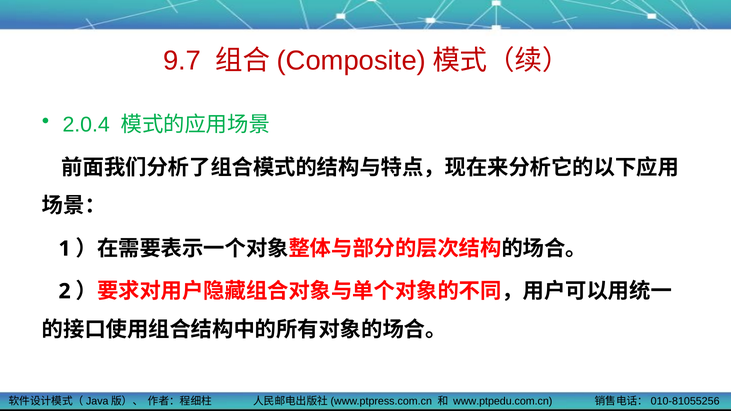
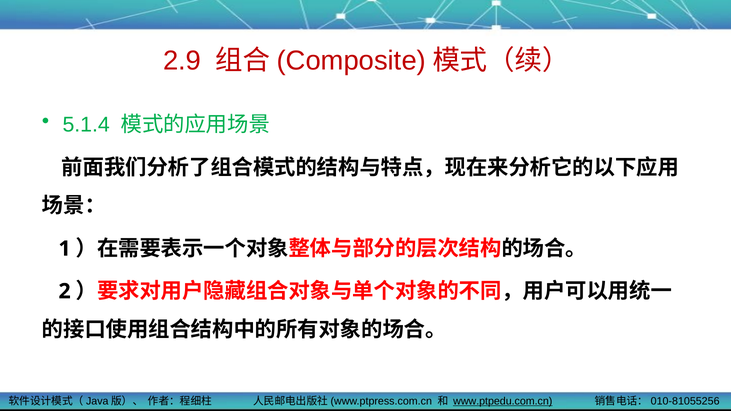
9.7: 9.7 -> 2.9
2.0.4: 2.0.4 -> 5.1.4
www.ptpedu.com.cn underline: none -> present
